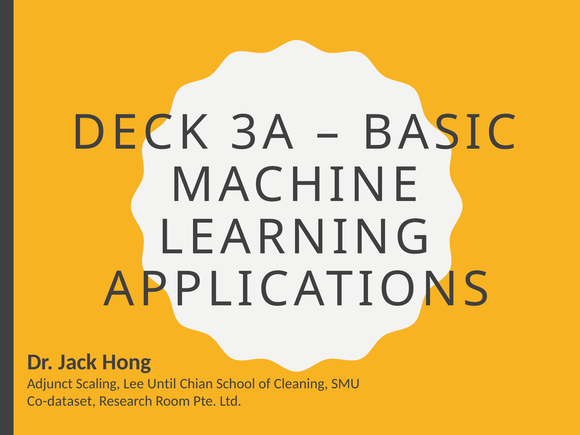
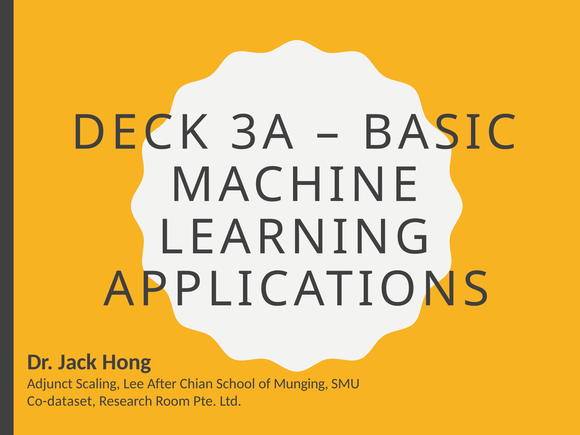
Until: Until -> After
Cleaning: Cleaning -> Munging
